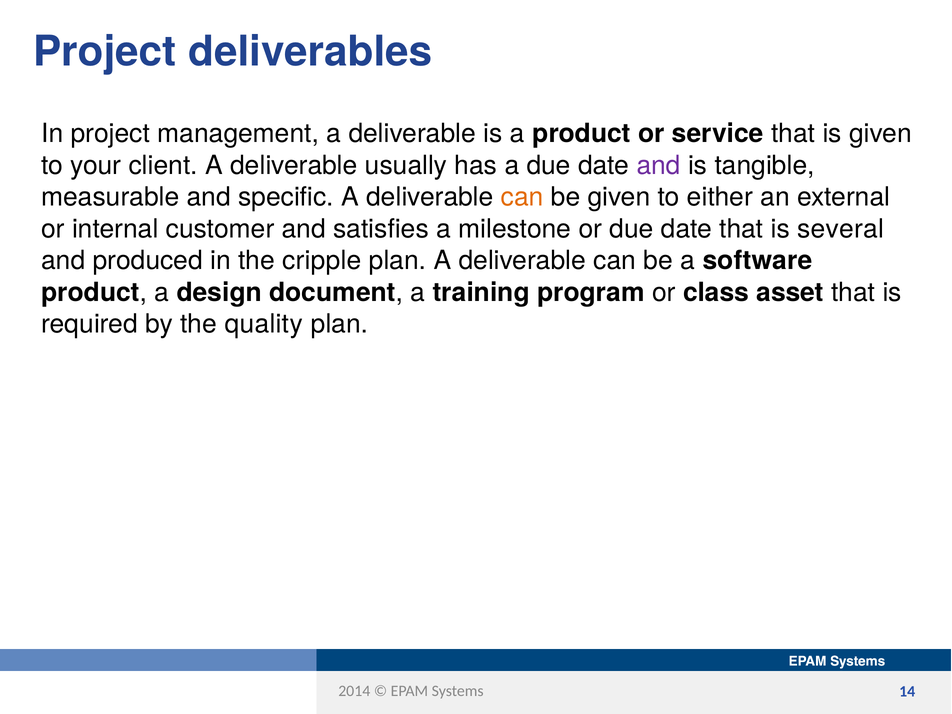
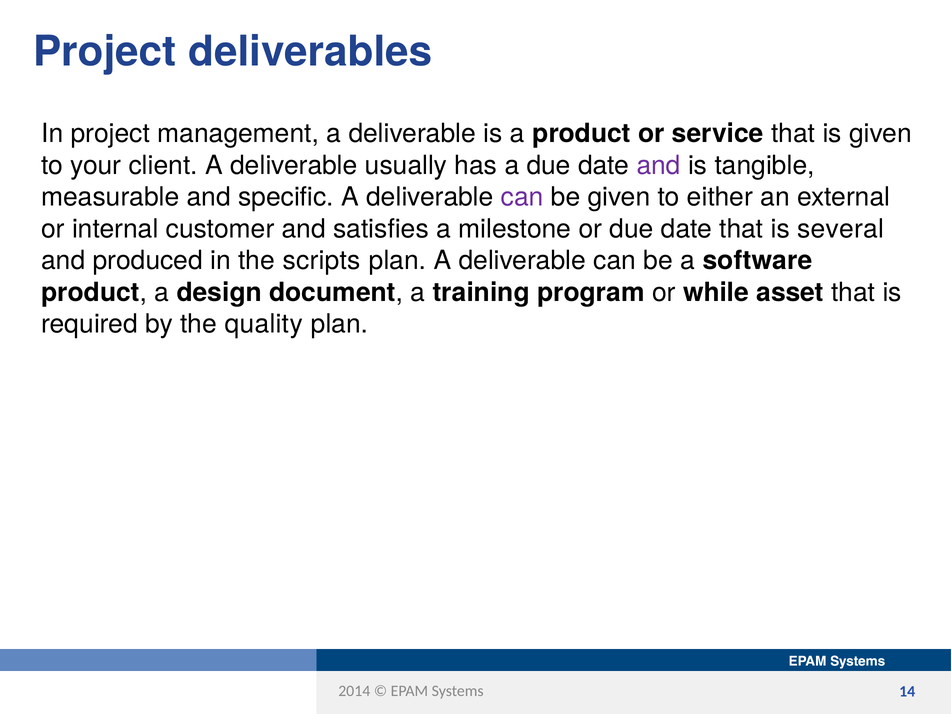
can at (522, 197) colour: orange -> purple
cripple: cripple -> scripts
class: class -> while
